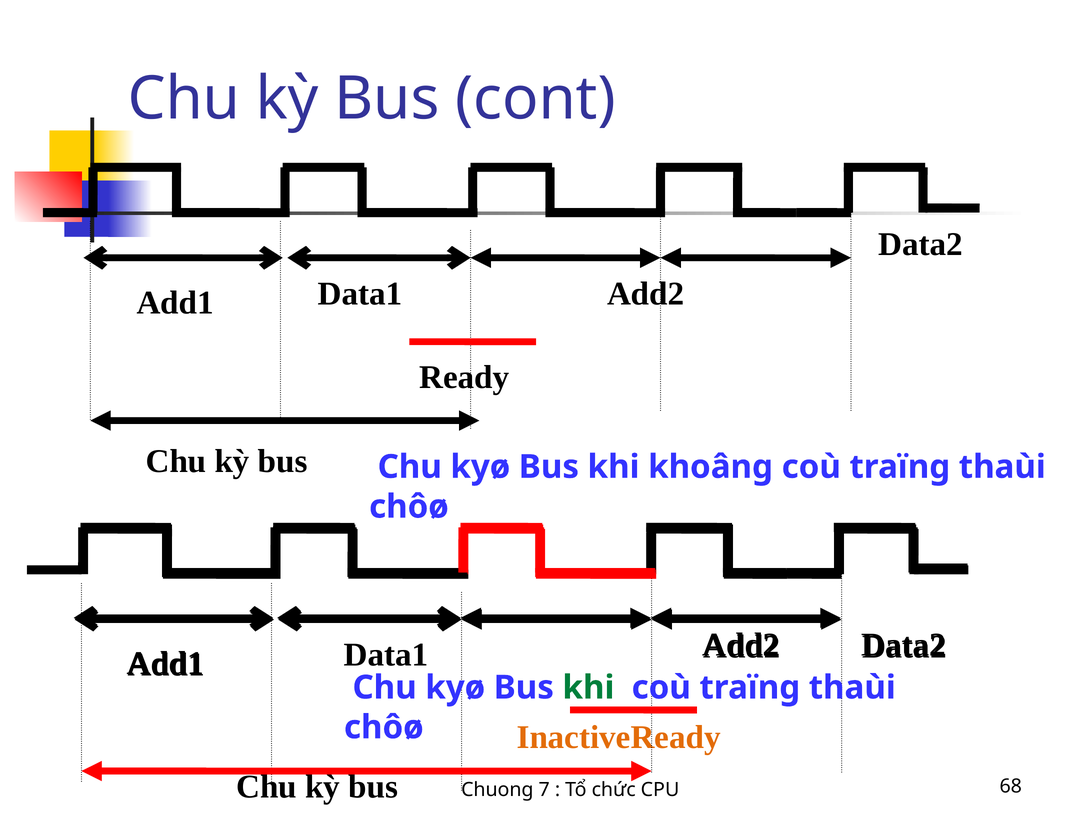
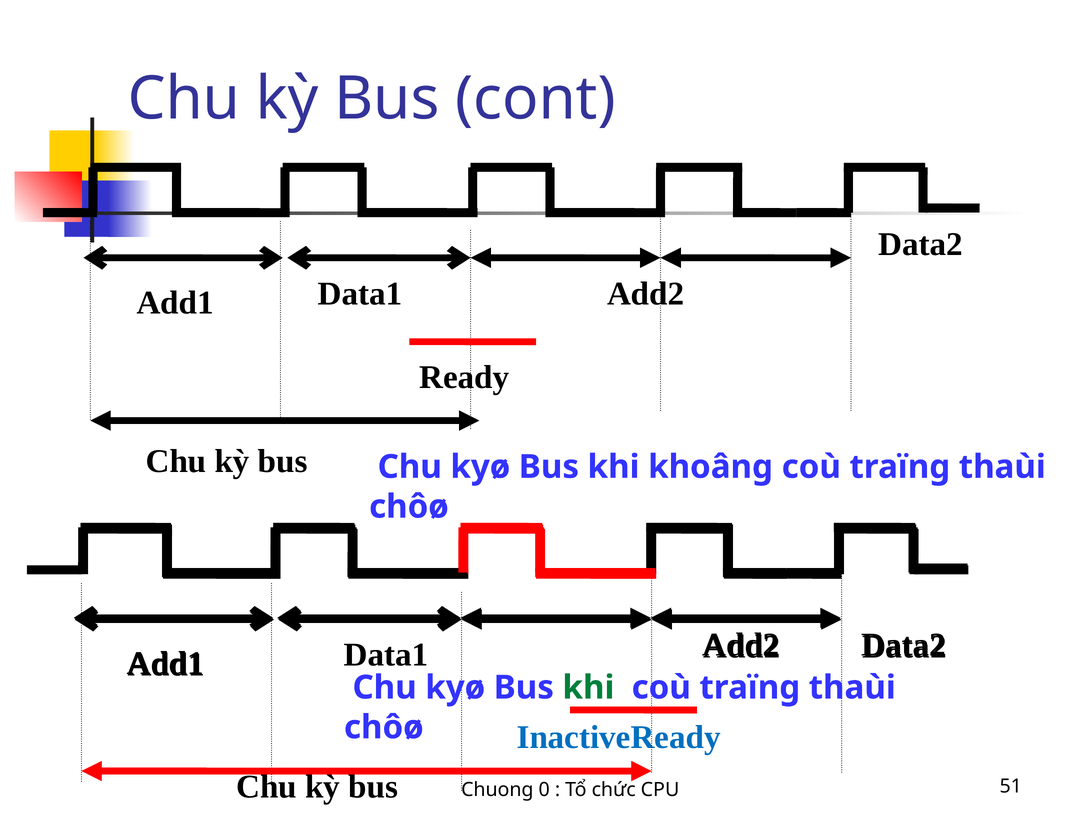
InactiveReady colour: orange -> blue
7: 7 -> 0
68: 68 -> 51
